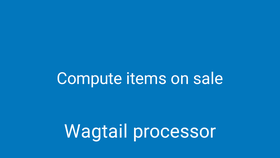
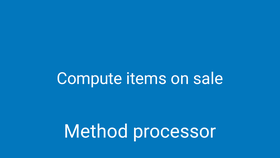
Wagtail: Wagtail -> Method
